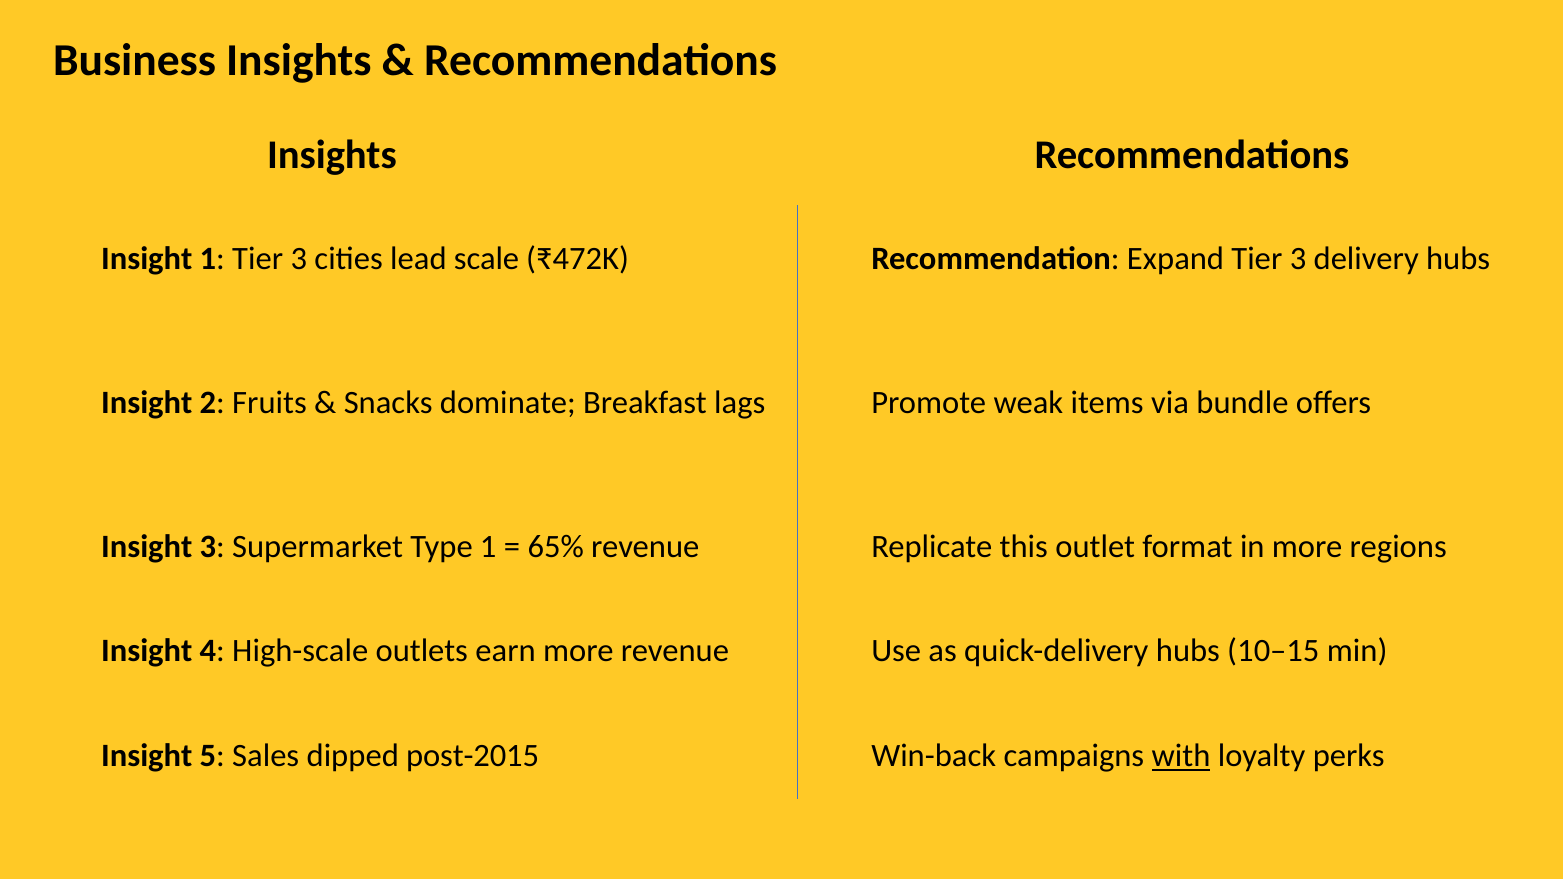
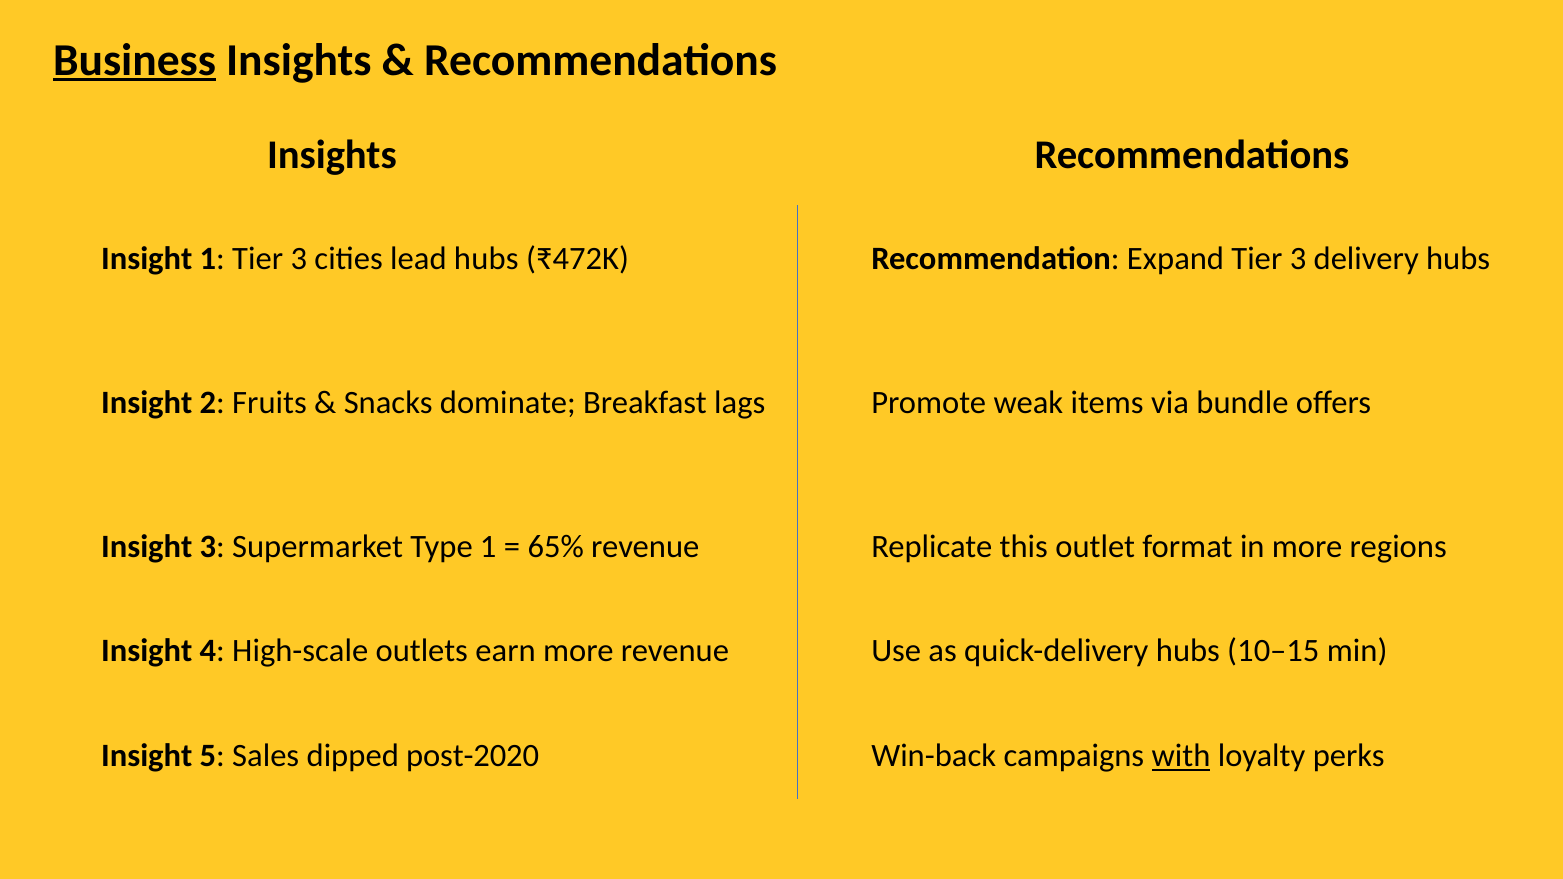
Business underline: none -> present
lead scale: scale -> hubs
post-2015: post-2015 -> post-2020
